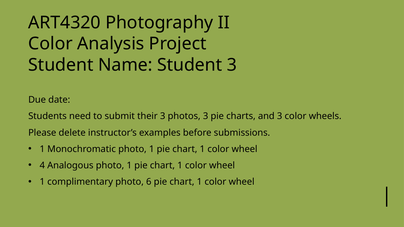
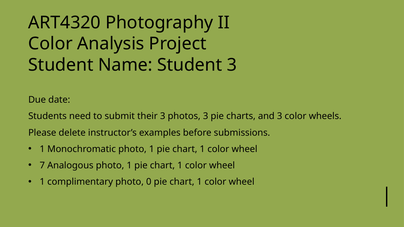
4: 4 -> 7
6: 6 -> 0
